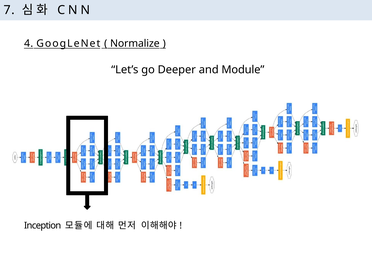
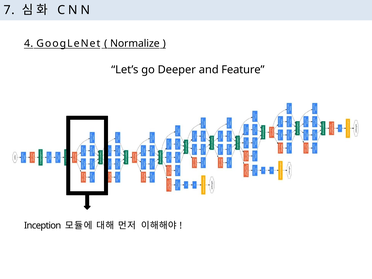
Module: Module -> Feature
